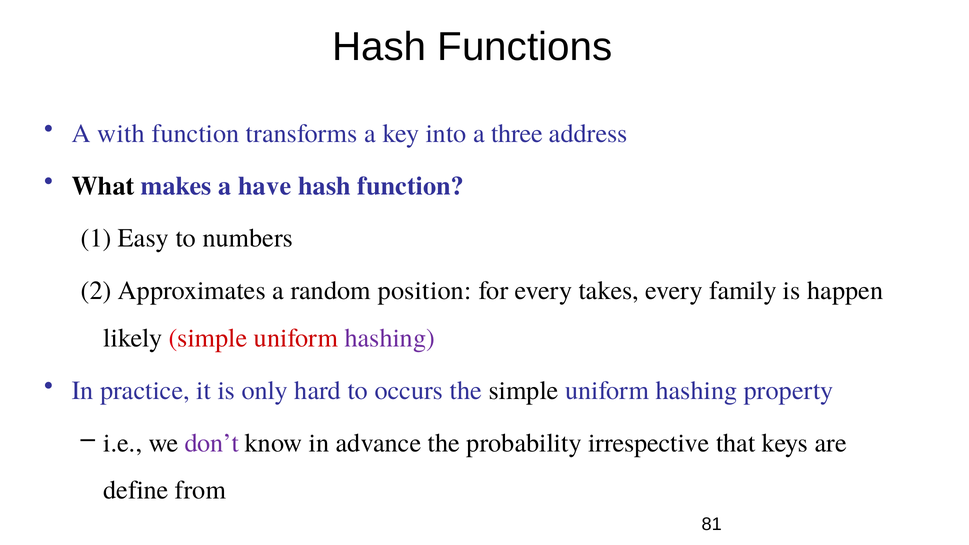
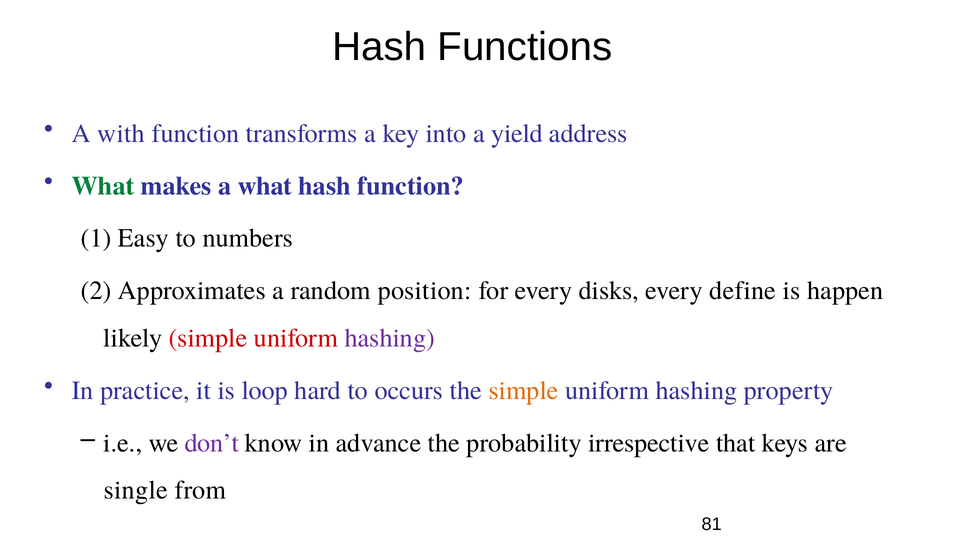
three: three -> yield
What at (103, 186) colour: black -> green
a have: have -> what
takes: takes -> disks
family: family -> define
only: only -> loop
simple at (524, 390) colour: black -> orange
define: define -> single
